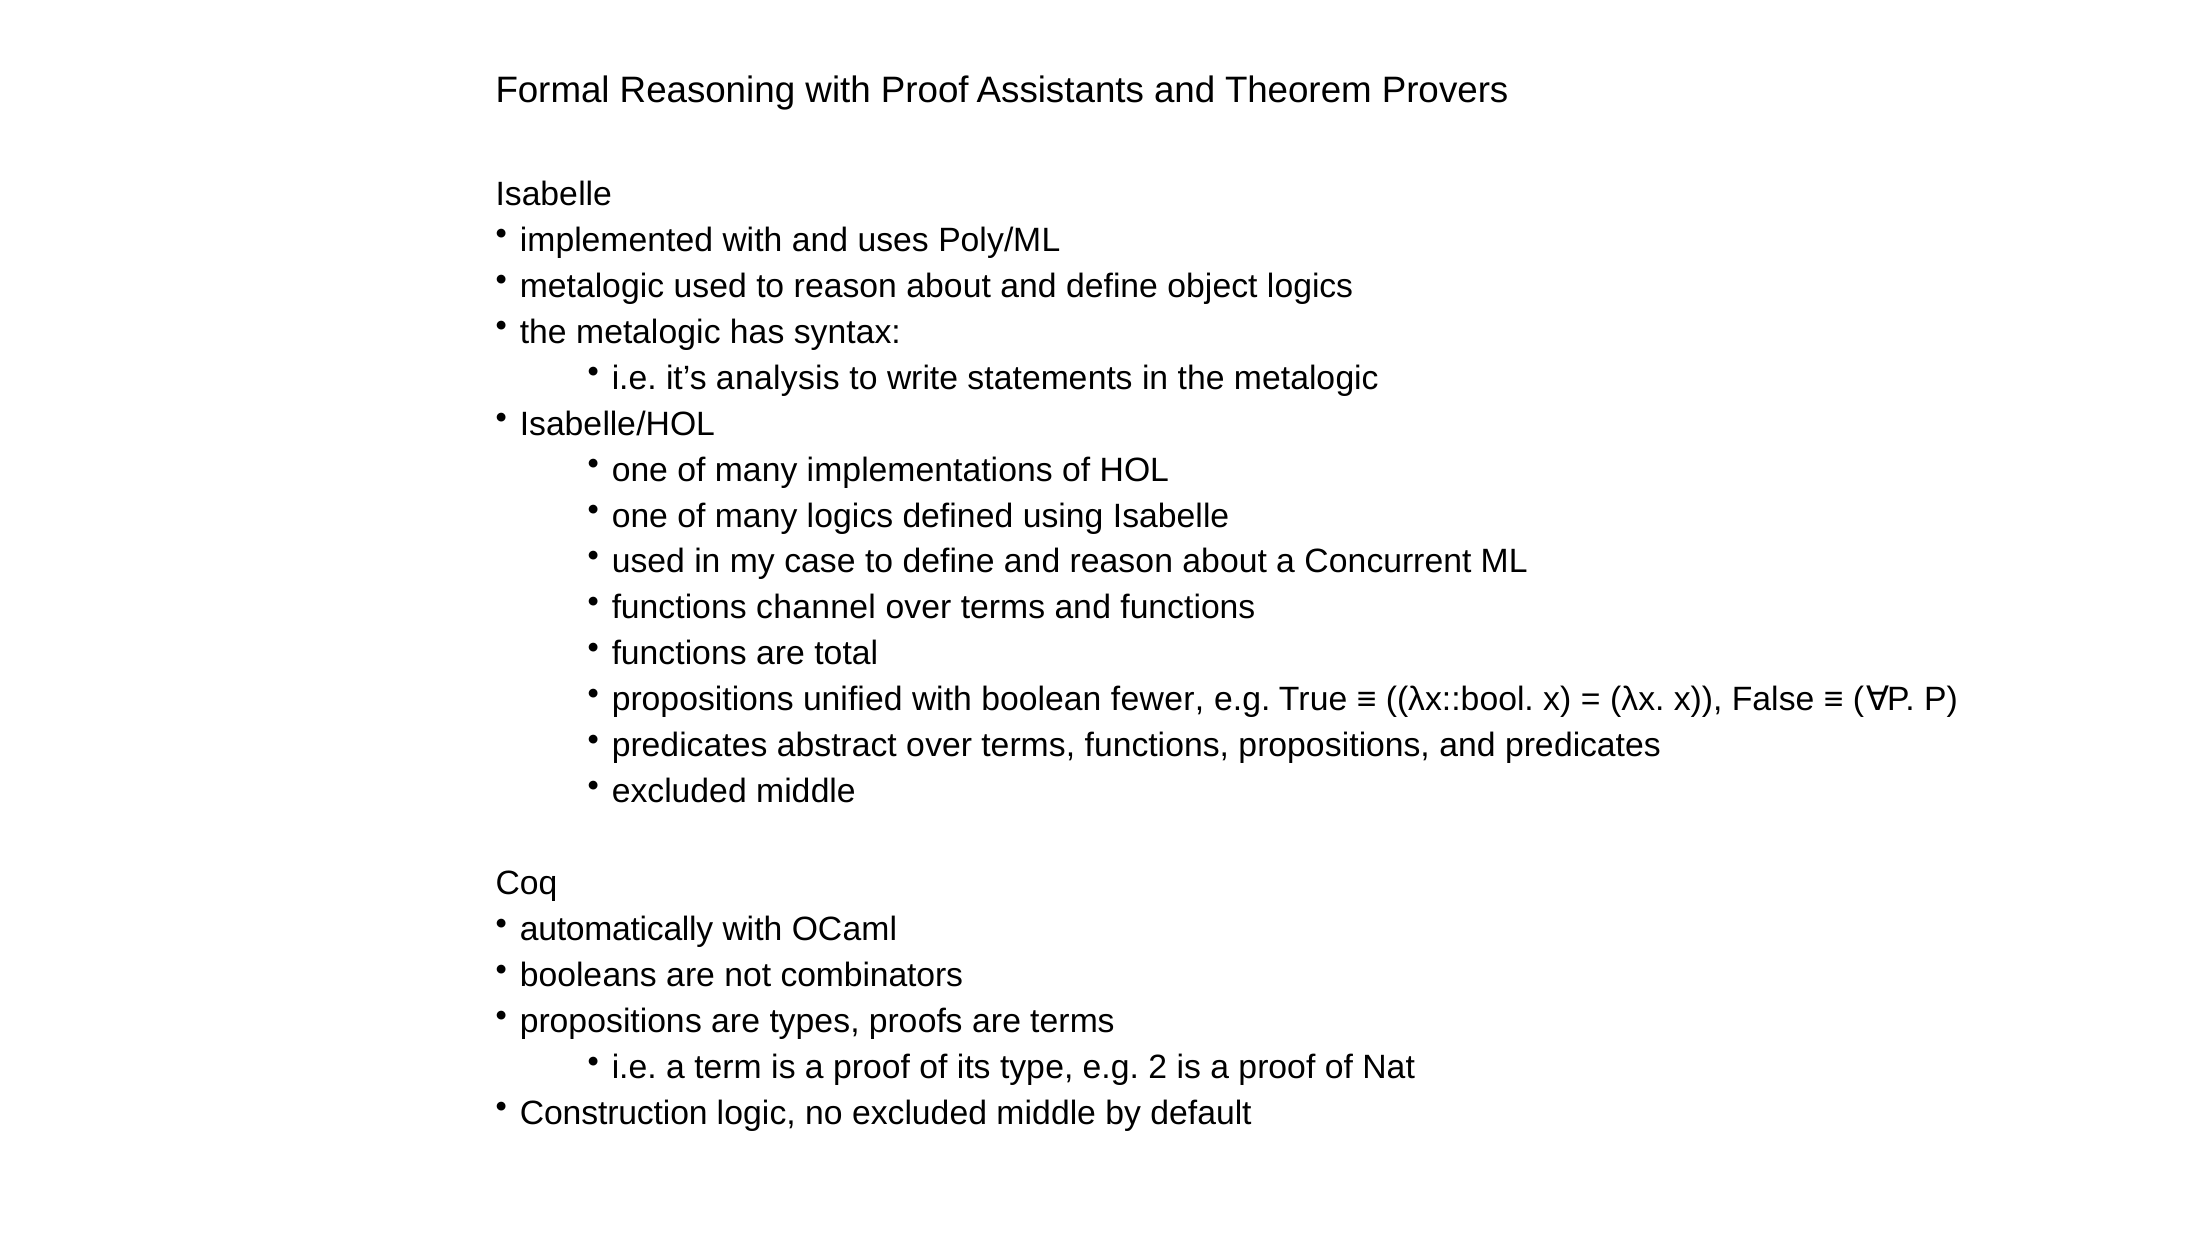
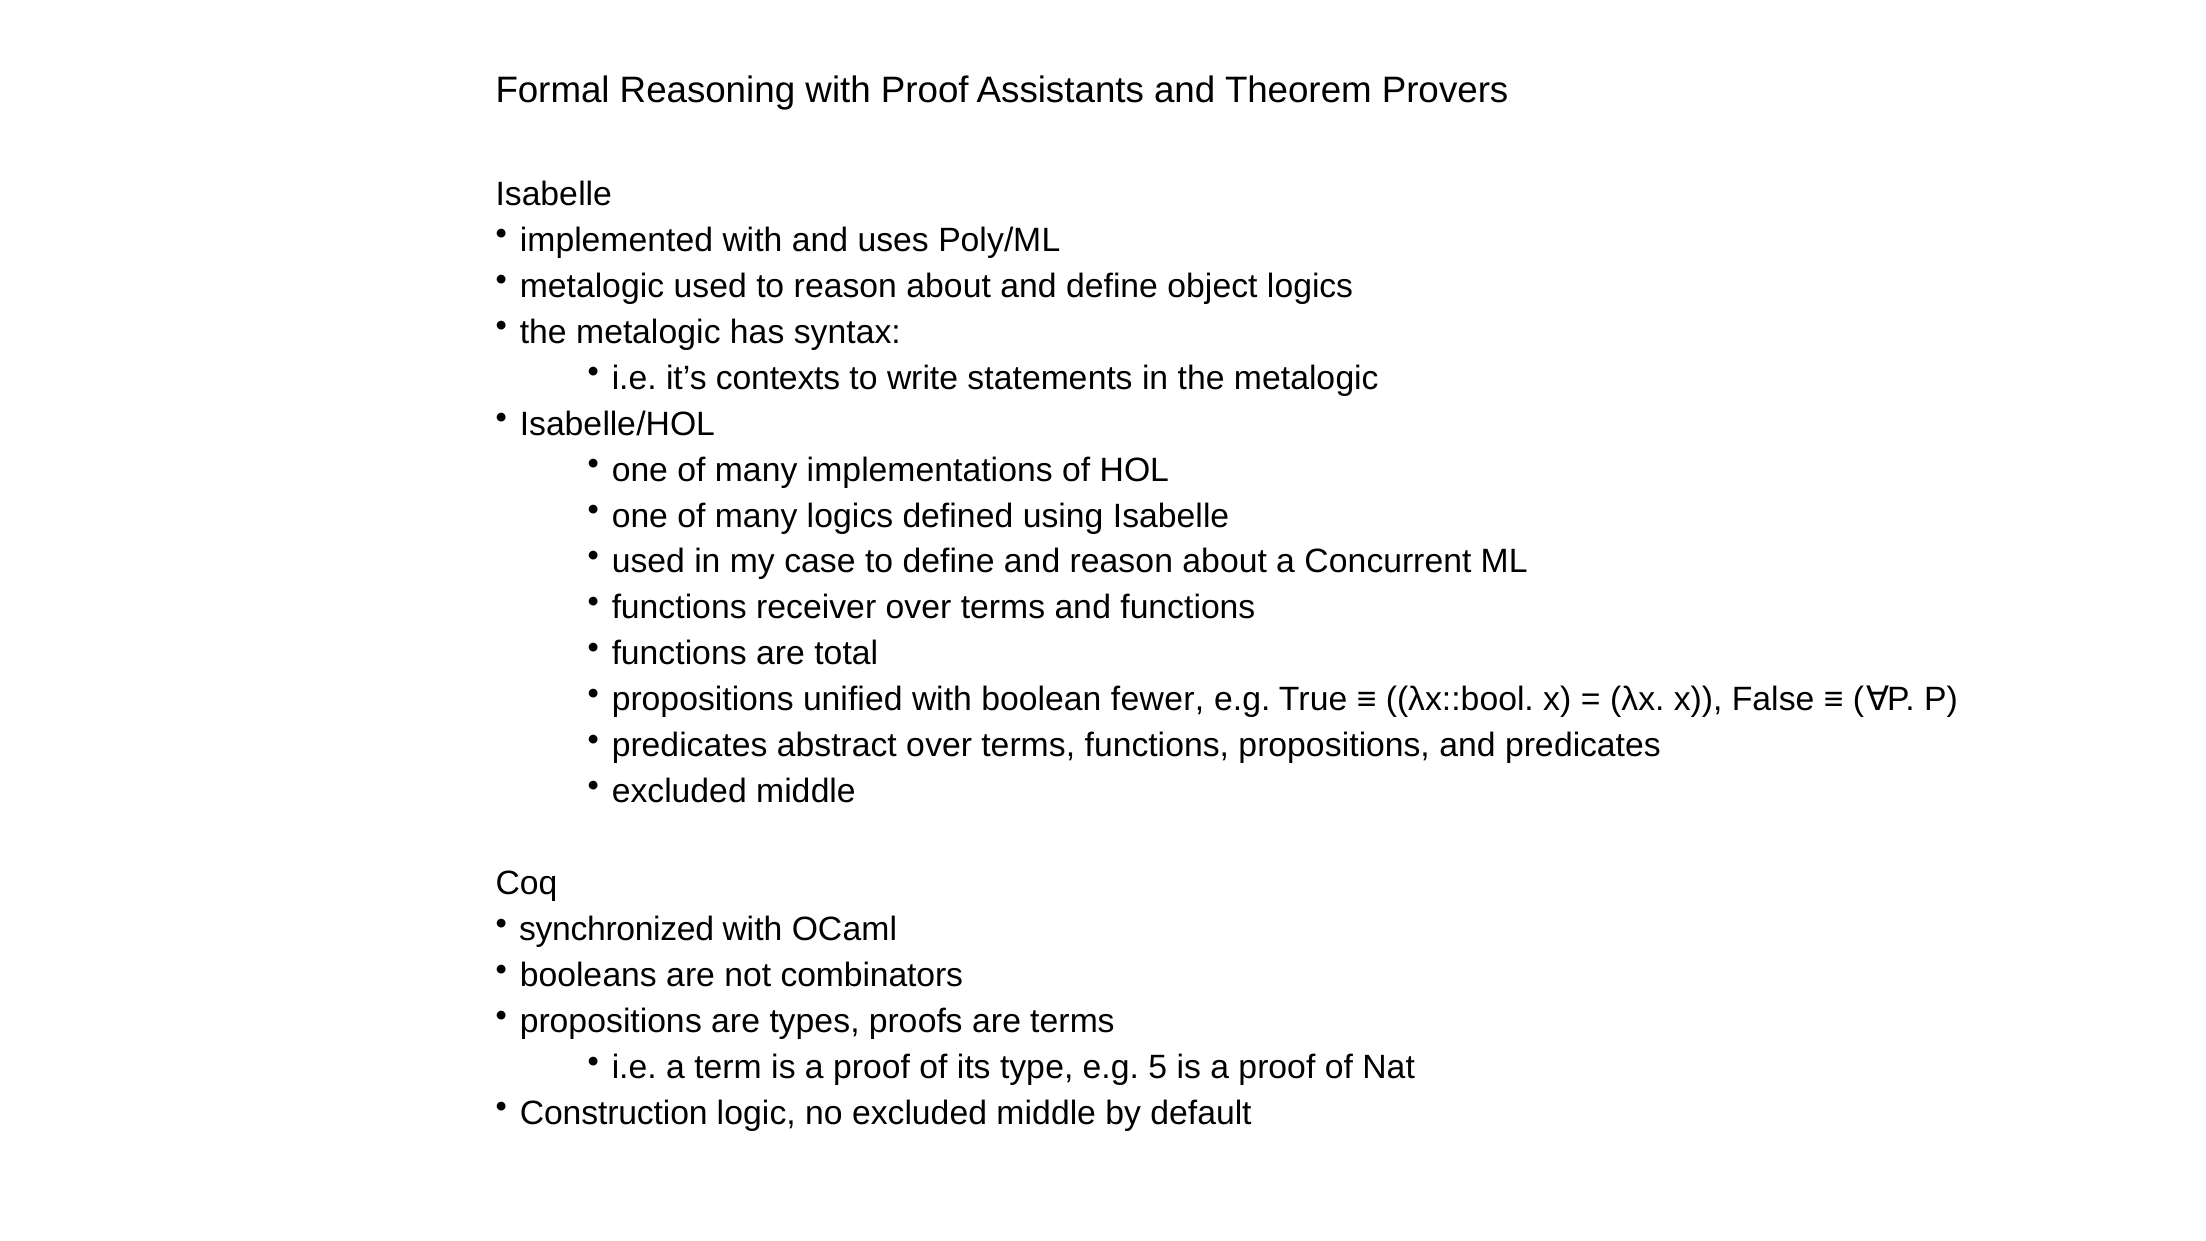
analysis: analysis -> contexts
channel: channel -> receiver
automatically: automatically -> synchronized
2: 2 -> 5
